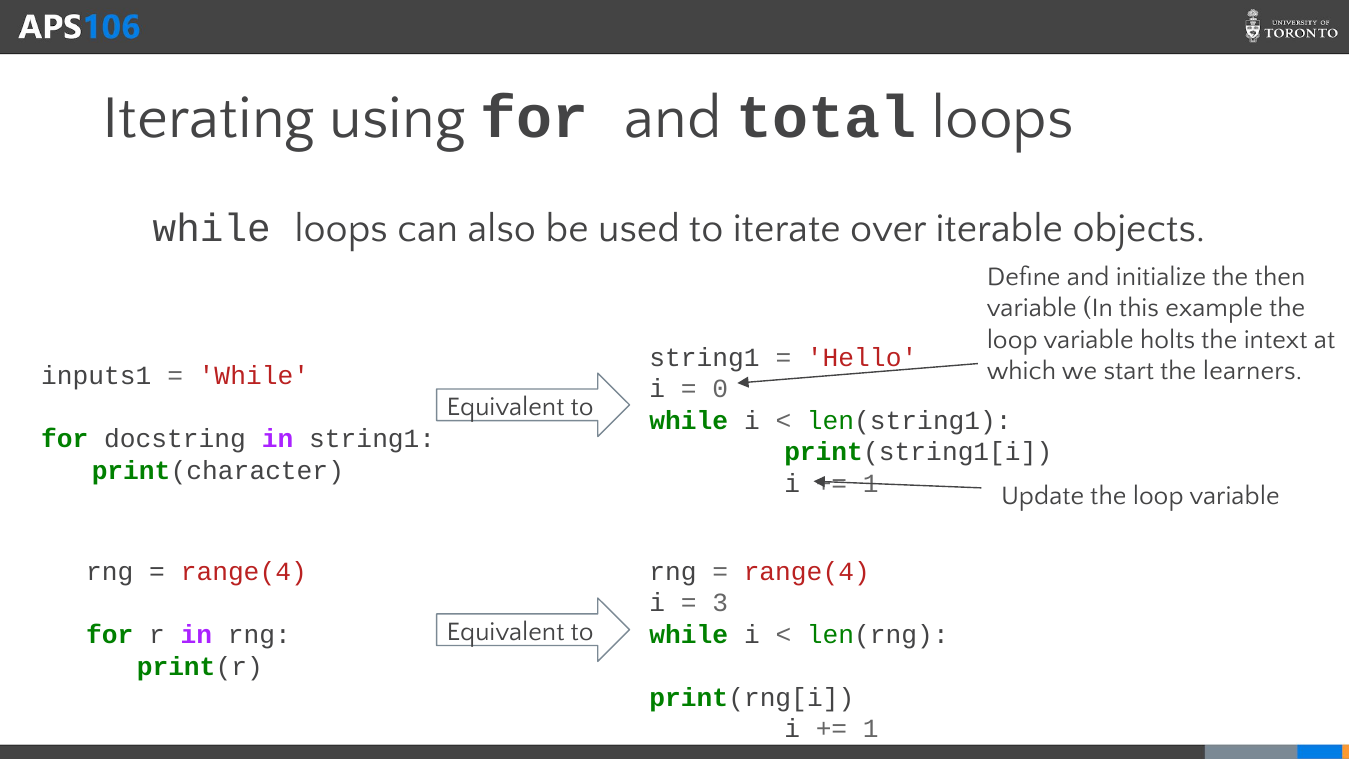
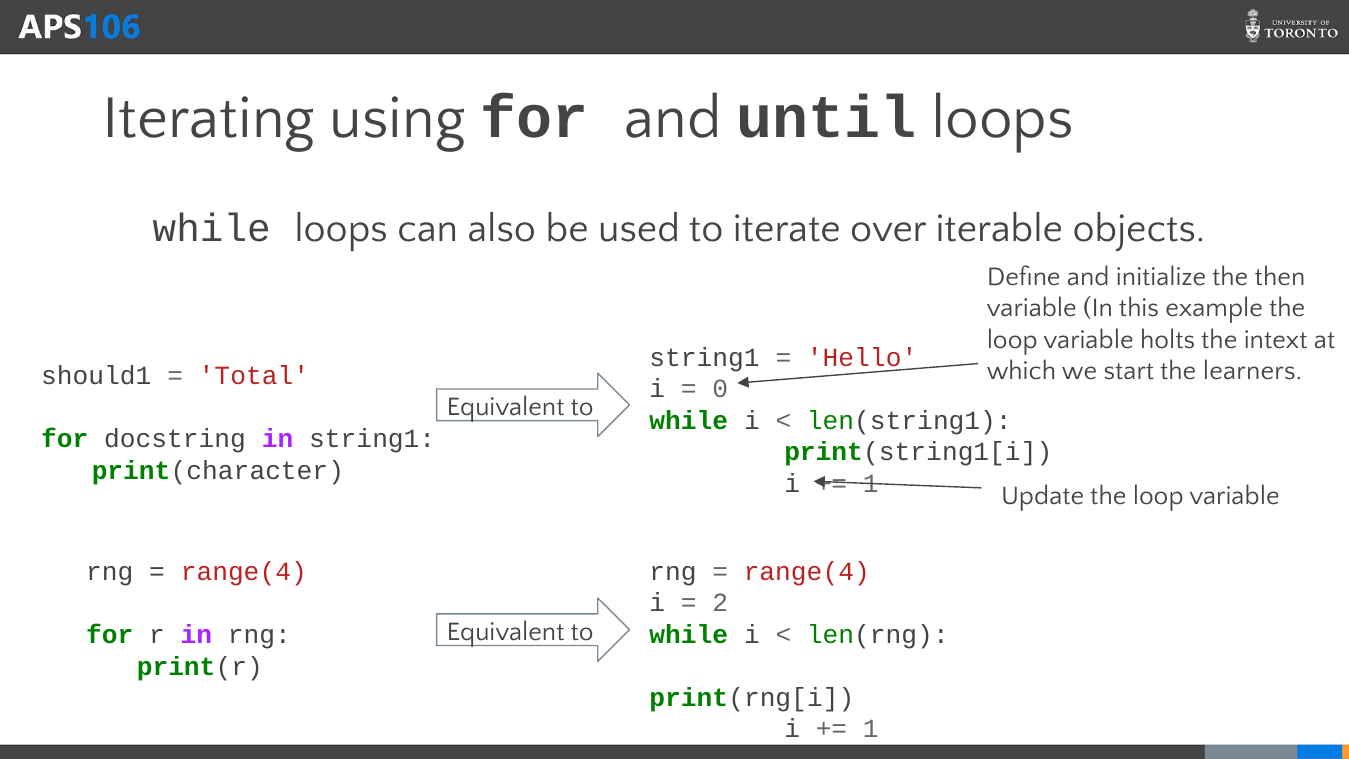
total: total -> until
inputs1: inputs1 -> should1
While at (254, 376): While -> Total
3: 3 -> 2
